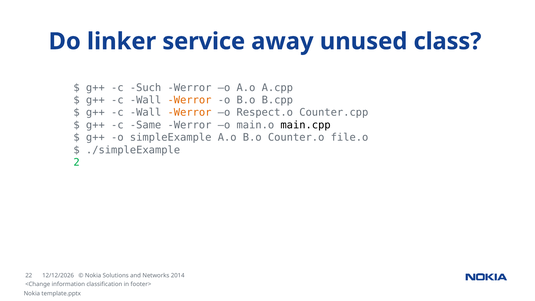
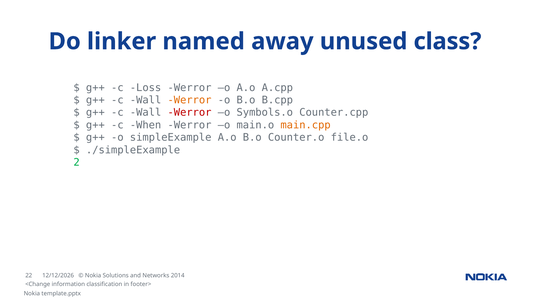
service: service -> named
Such: Such -> Loss
Werror at (190, 113) colour: orange -> red
Respect.o: Respect.o -> Symbols.o
Same: Same -> When
main.cpp colour: black -> orange
